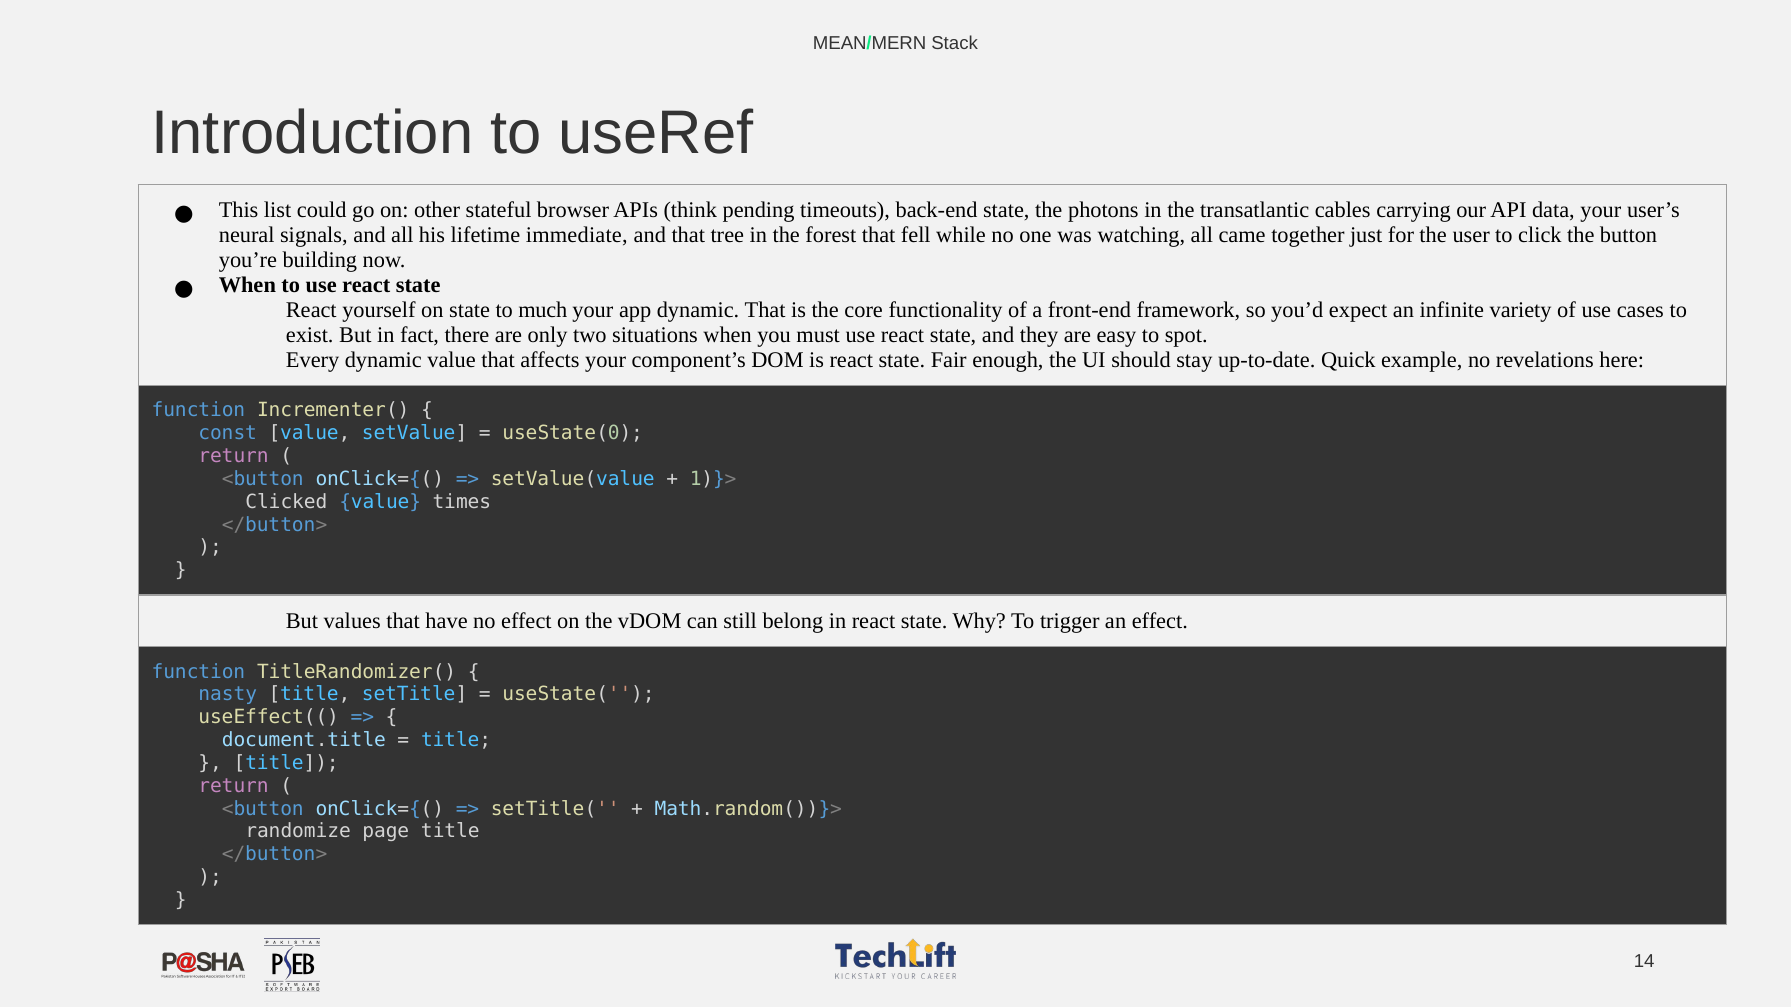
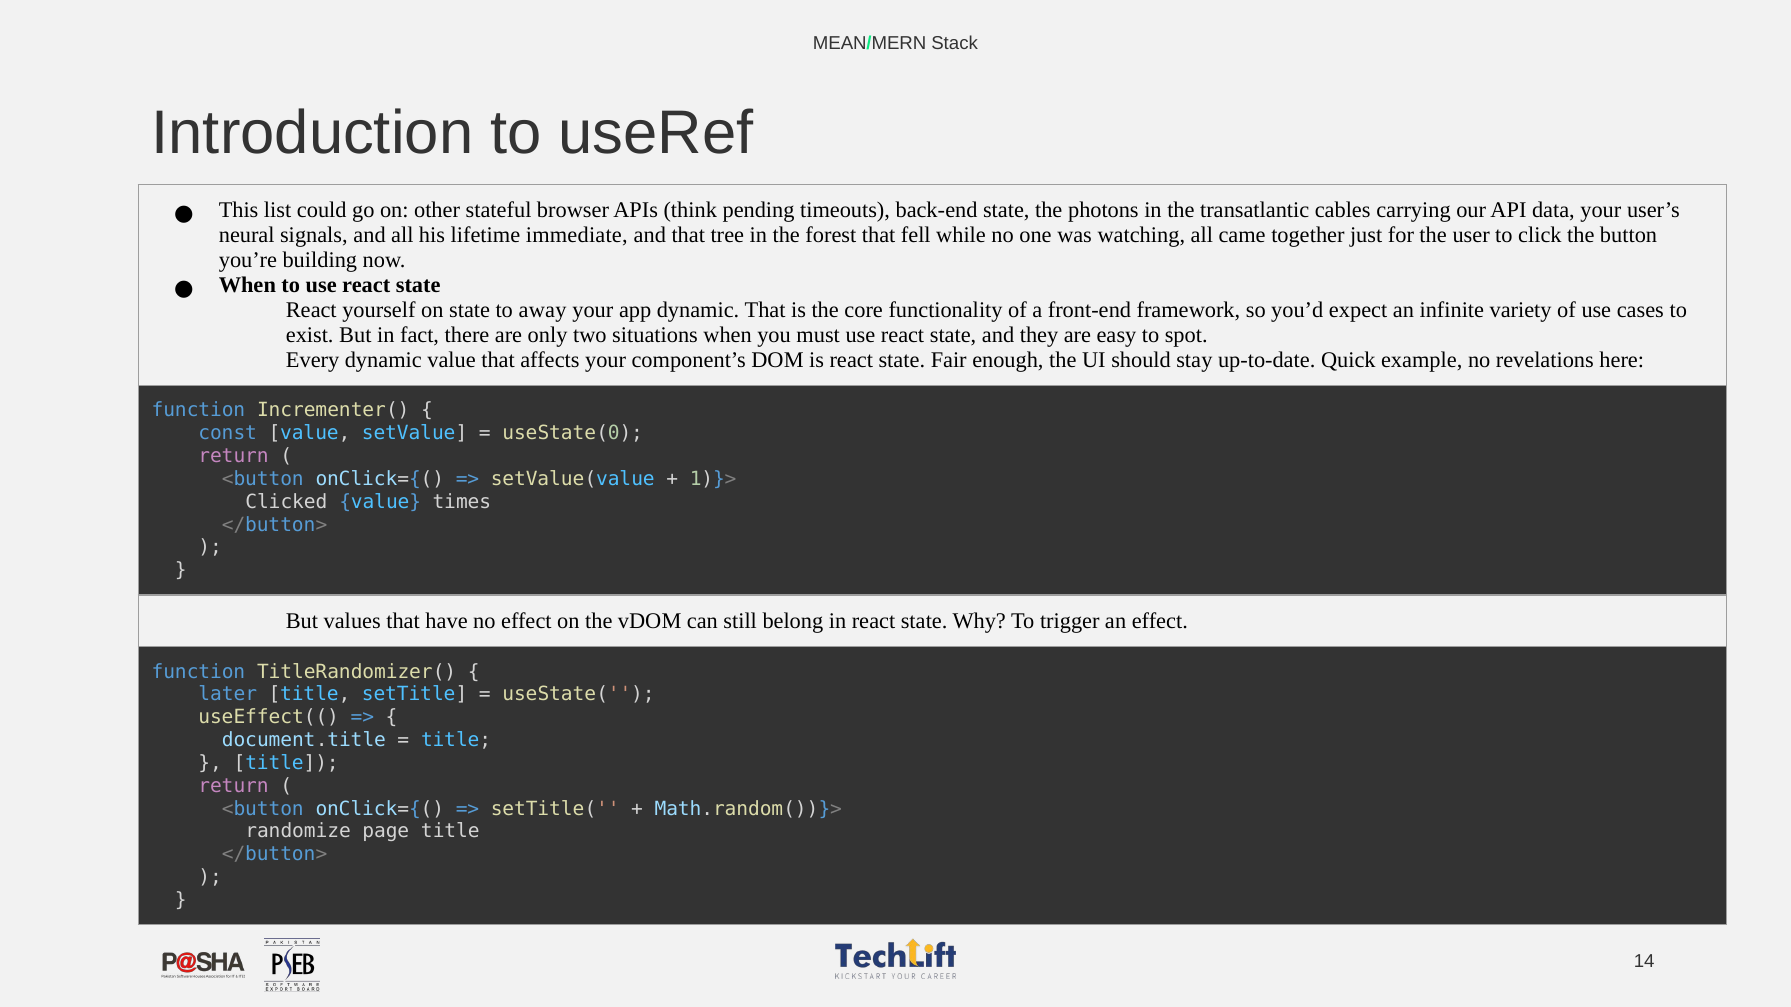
much: much -> away
nasty: nasty -> later
